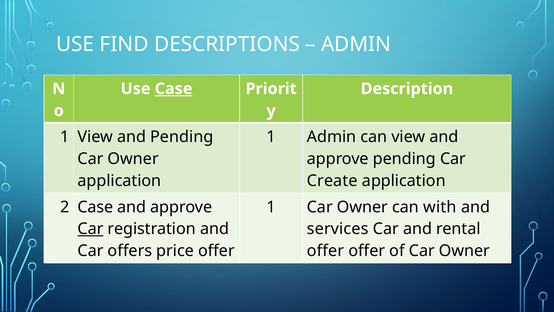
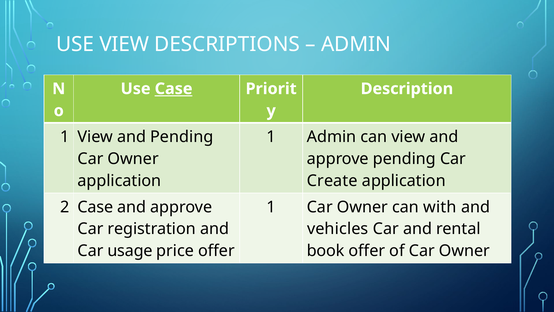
USE FIND: FIND -> VIEW
Car at (91, 229) underline: present -> none
services: services -> vehicles
offers: offers -> usage
offer at (326, 251): offer -> book
